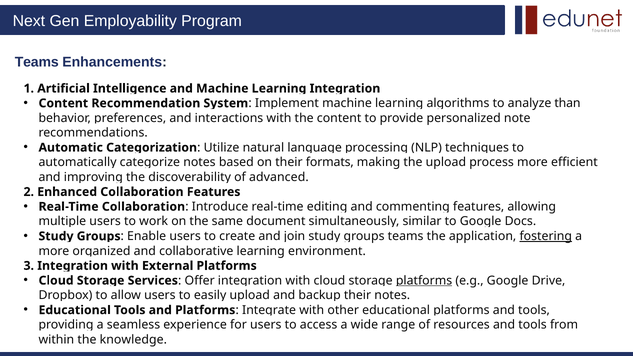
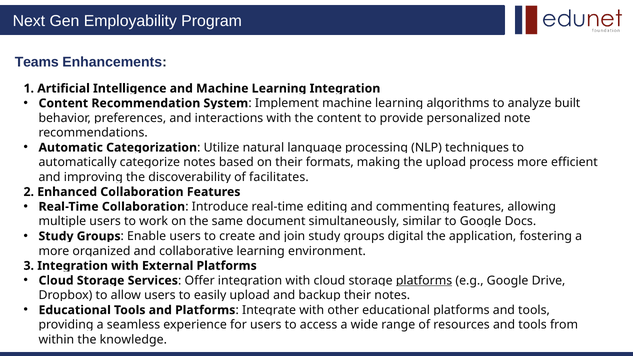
than: than -> built
advanced: advanced -> facilitates
teams at (406, 236): teams -> digital
fostering underline: present -> none
